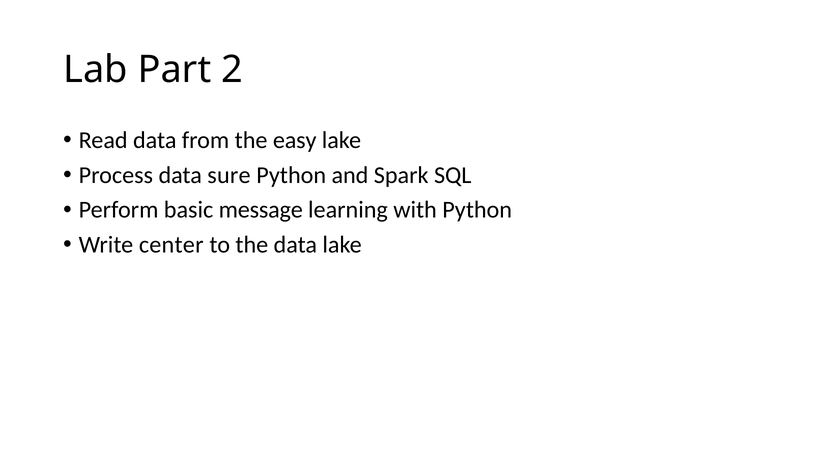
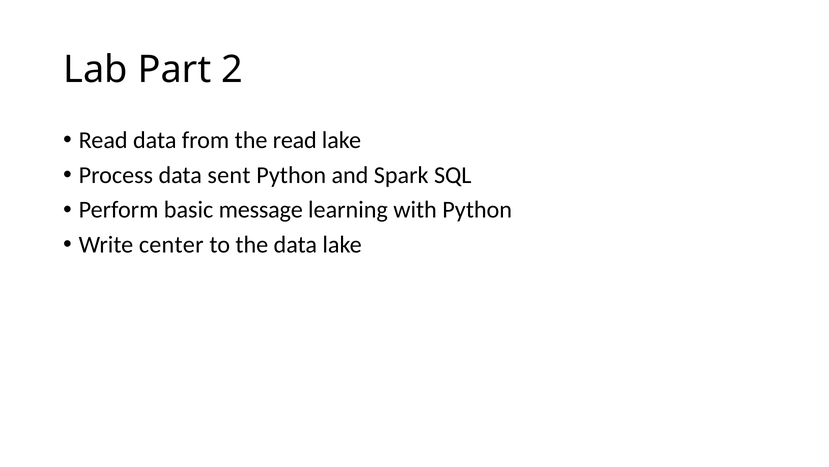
the easy: easy -> read
sure: sure -> sent
